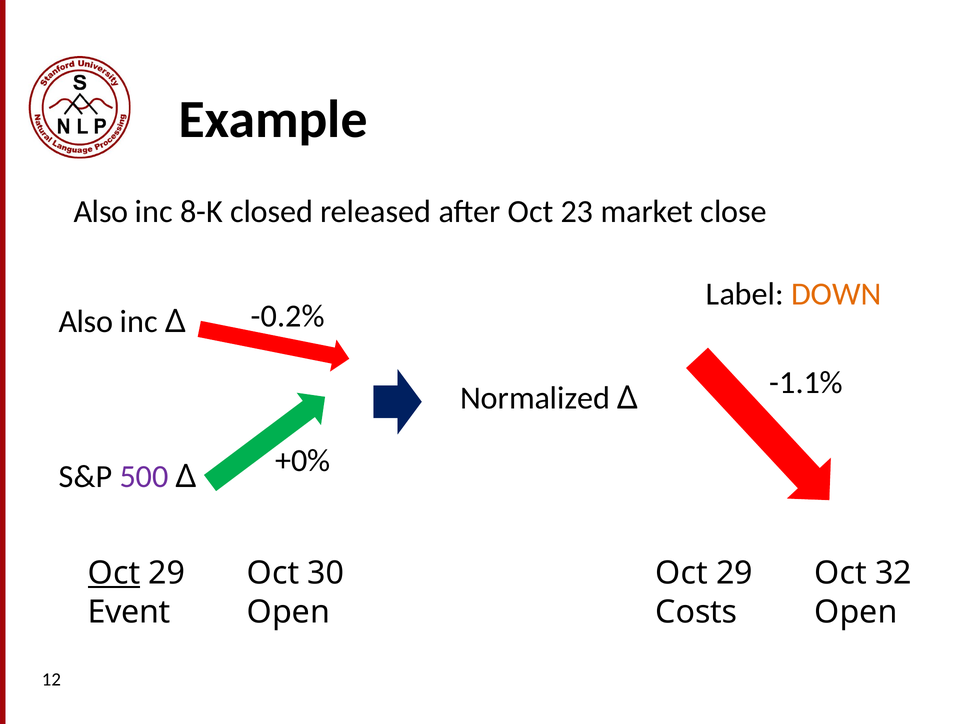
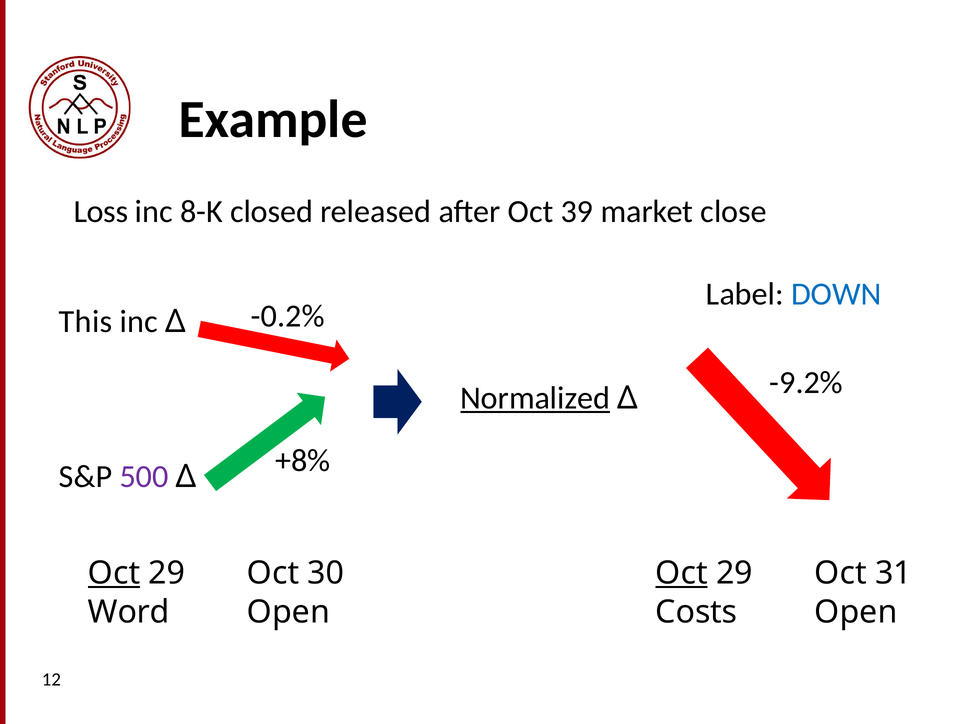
Also at (101, 212): Also -> Loss
23: 23 -> 39
DOWN colour: orange -> blue
Also at (86, 322): Also -> This
-1.1%: -1.1% -> -9.2%
Normalized underline: none -> present
+0%: +0% -> +8%
Oct at (682, 574) underline: none -> present
32: 32 -> 31
Event: Event -> Word
